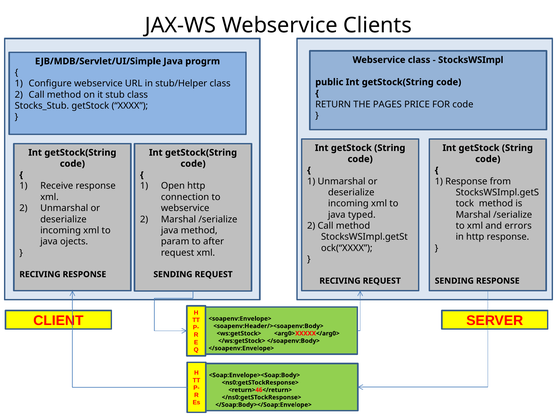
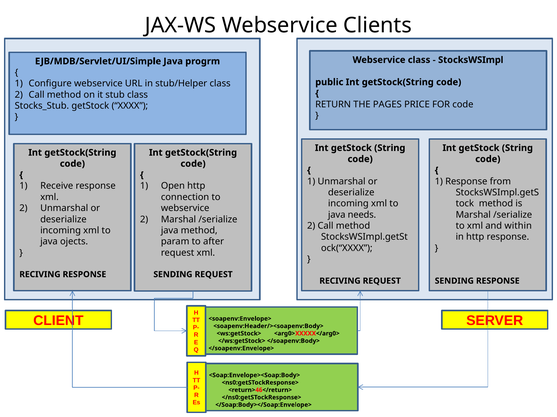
typed: typed -> needs
errors: errors -> within
